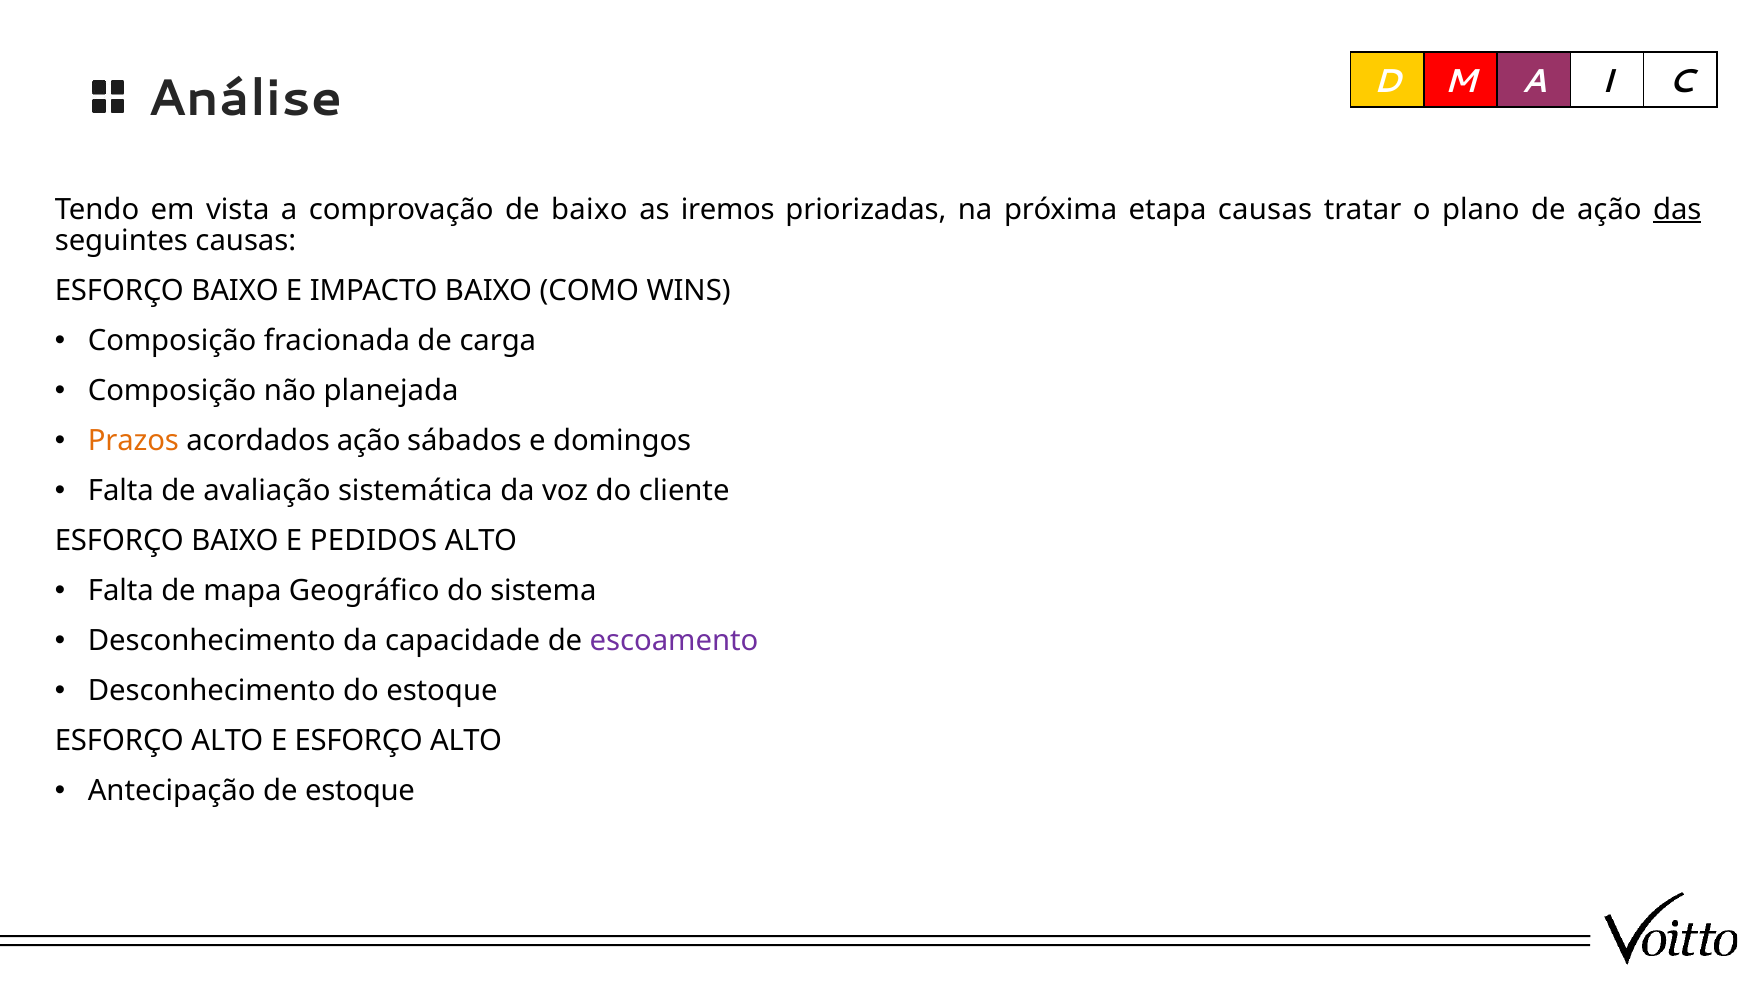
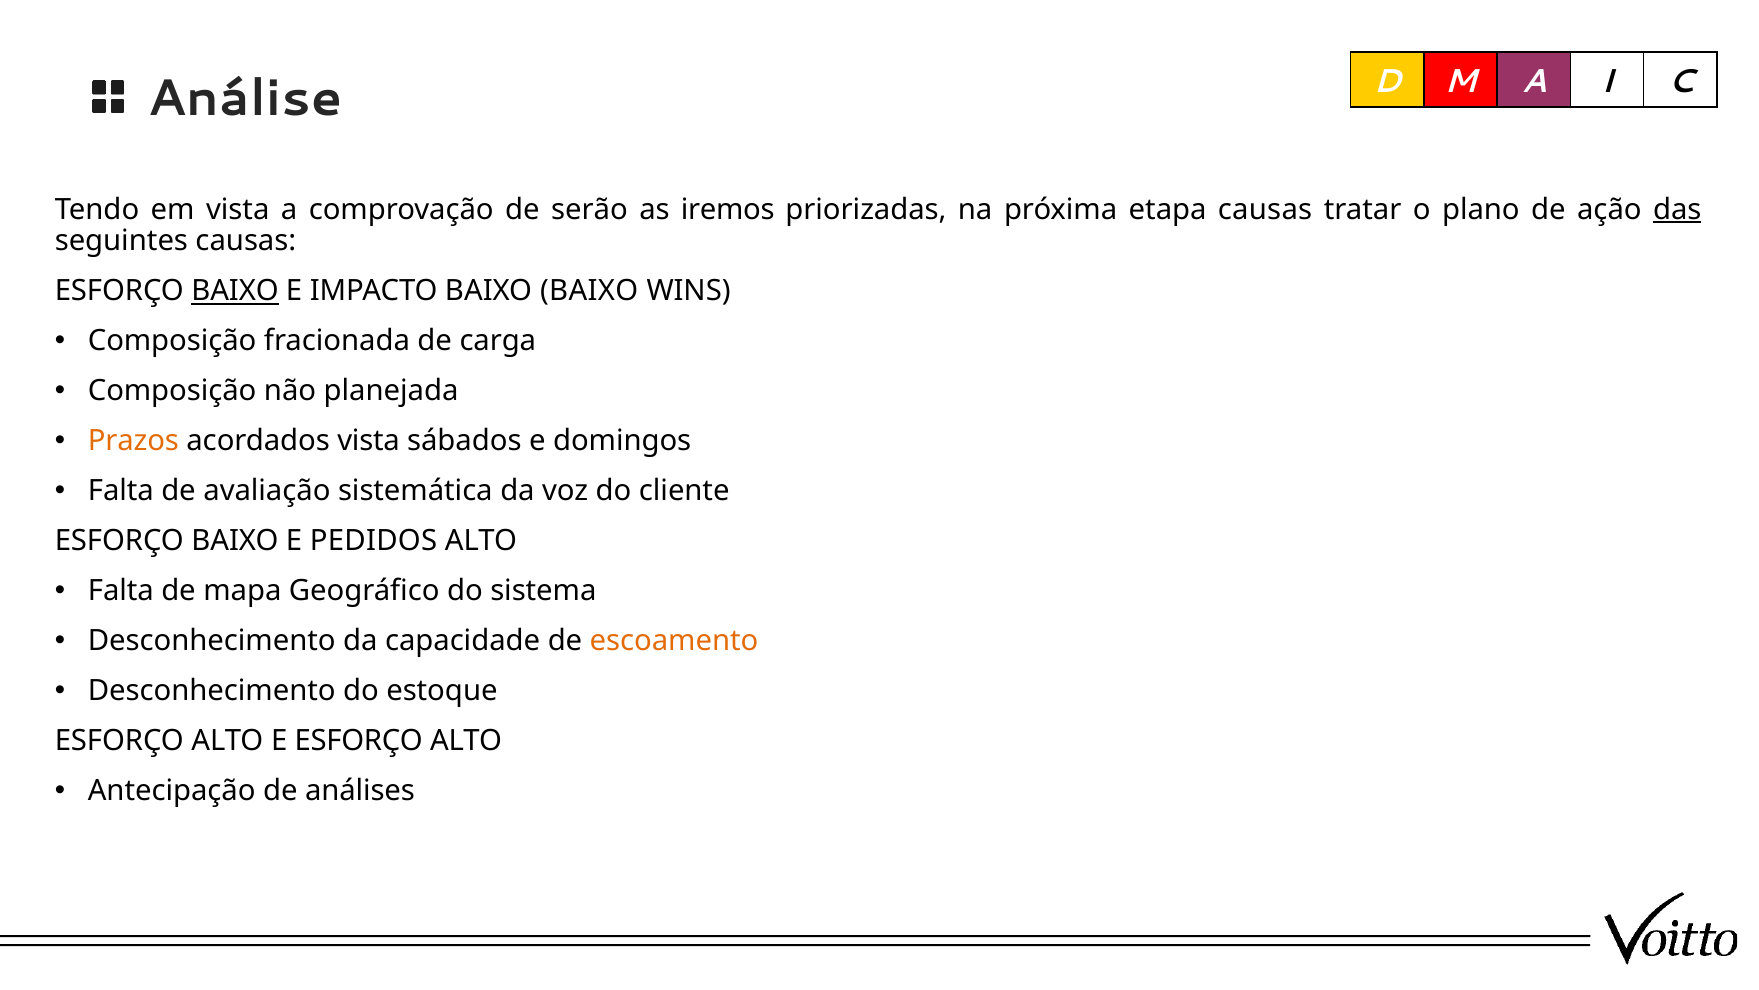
de baixo: baixo -> serão
BAIXO at (235, 291) underline: none -> present
BAIXO COMO: COMO -> BAIXO
acordados ação: ação -> vista
escoamento colour: purple -> orange
de estoque: estoque -> análises
